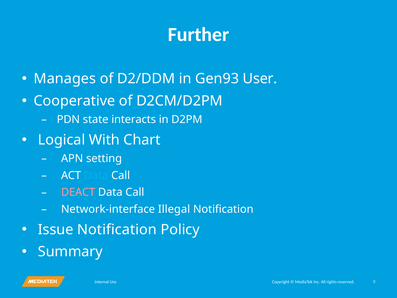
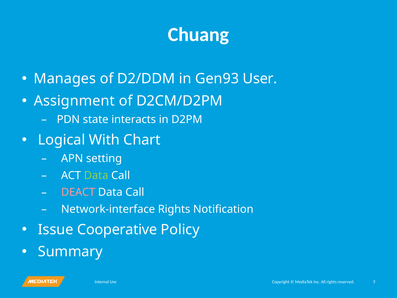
Further: Further -> Chuang
Cooperative: Cooperative -> Assignment
Data at (96, 175) colour: light blue -> light green
Network-interface Illegal: Illegal -> Rights
Issue Notification: Notification -> Cooperative
